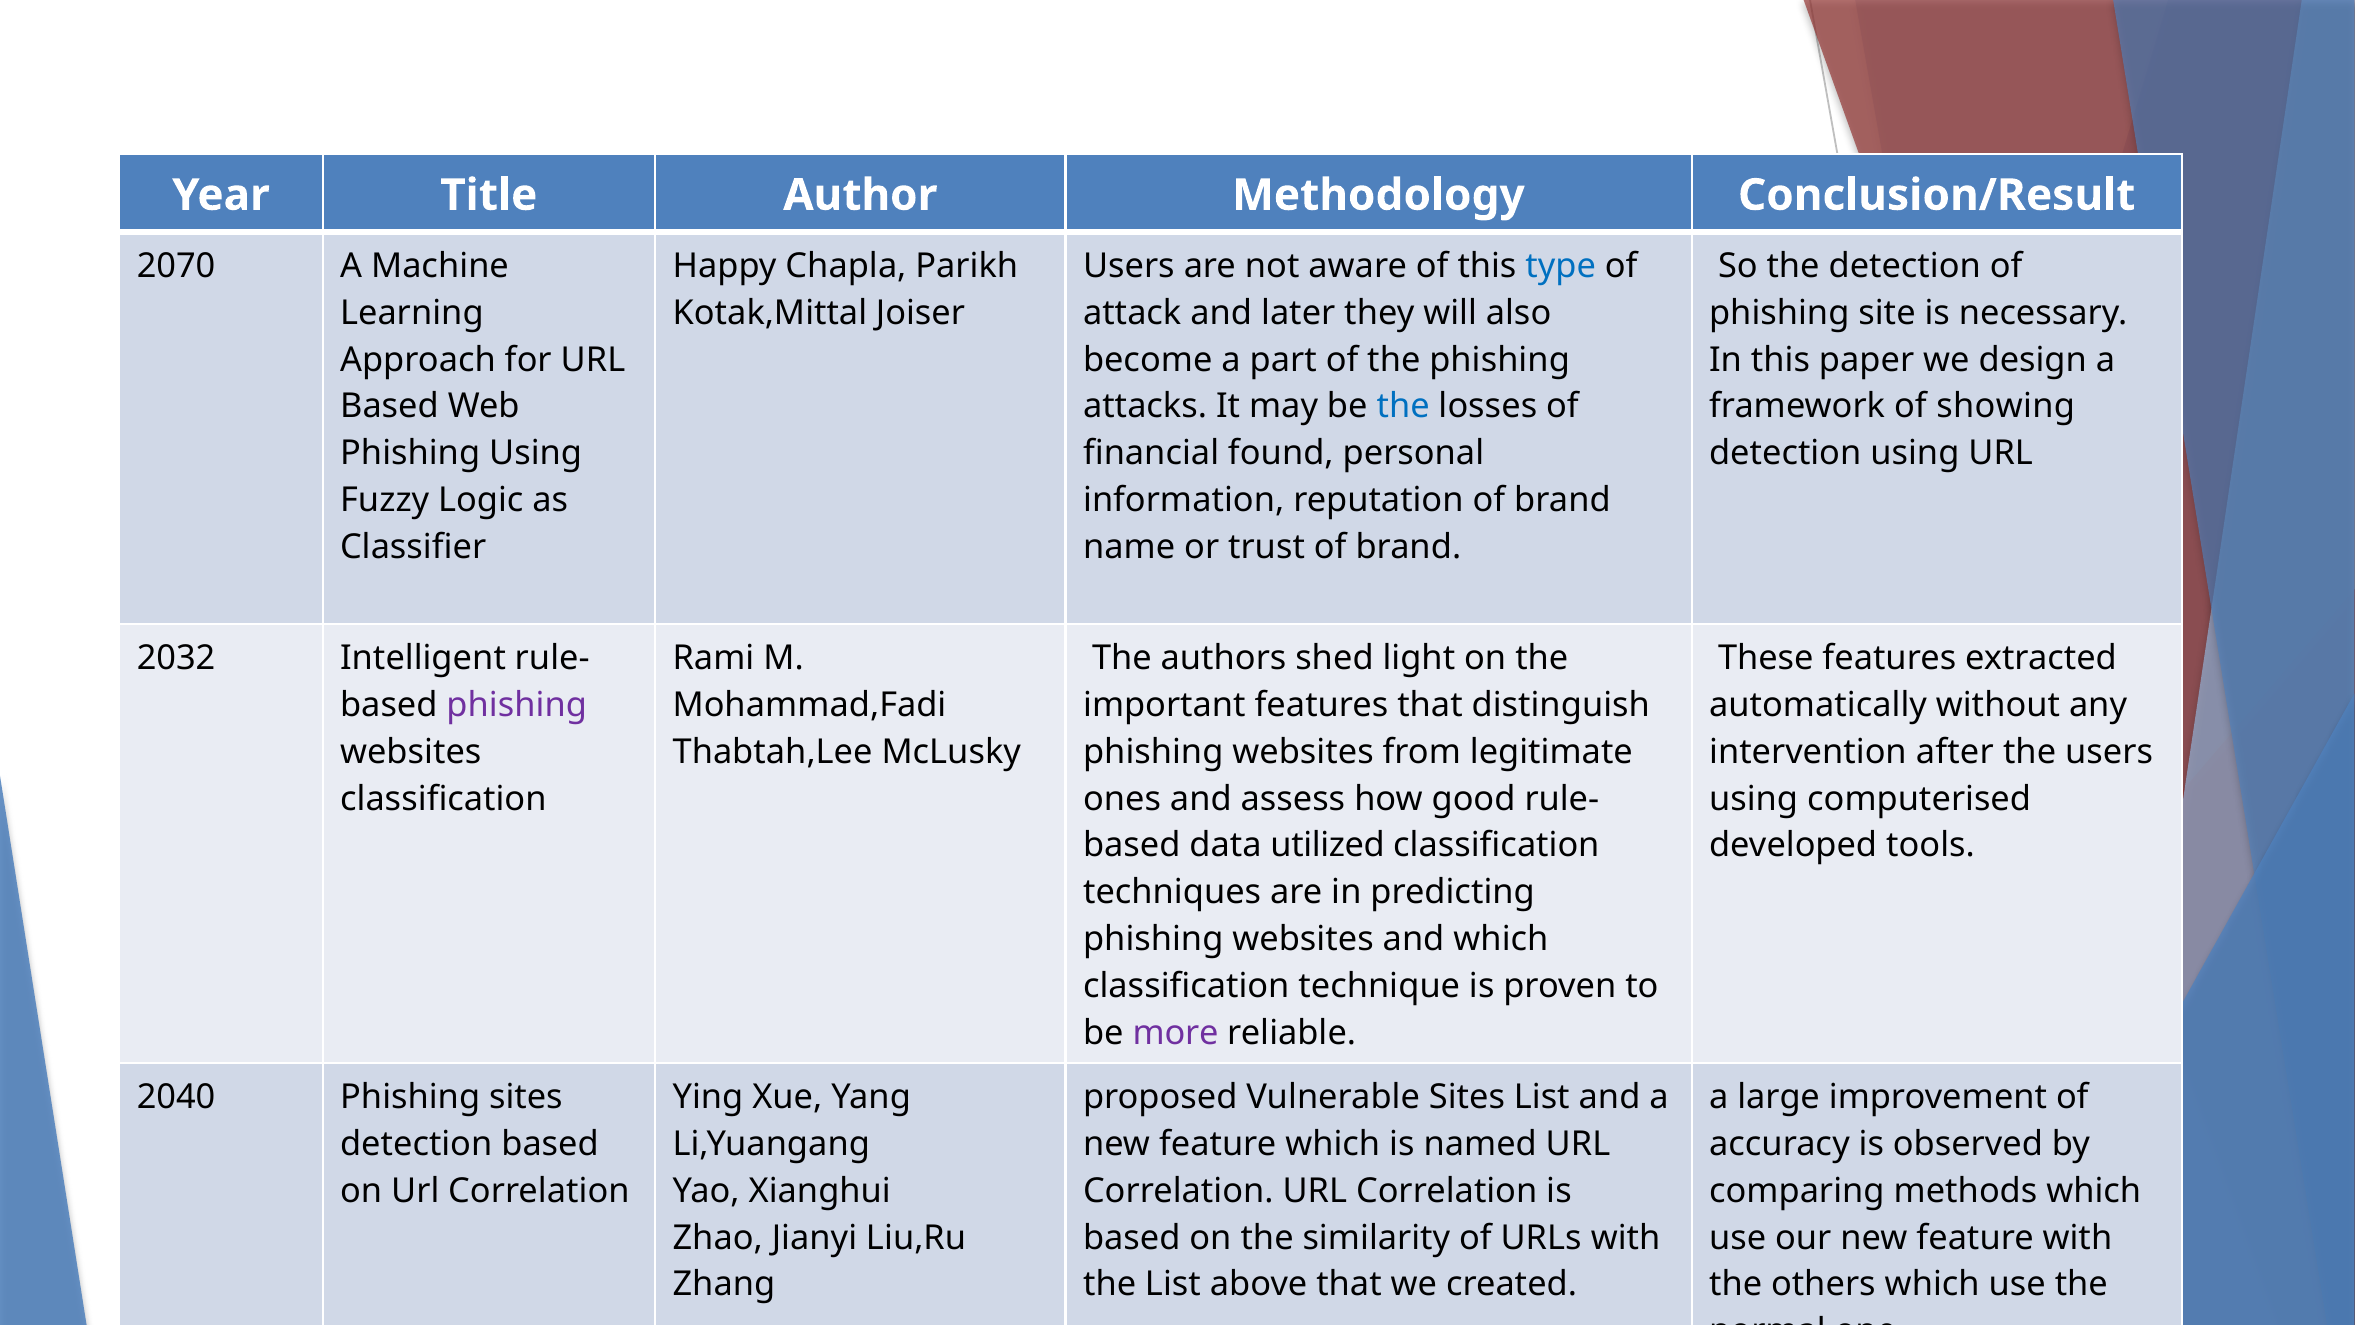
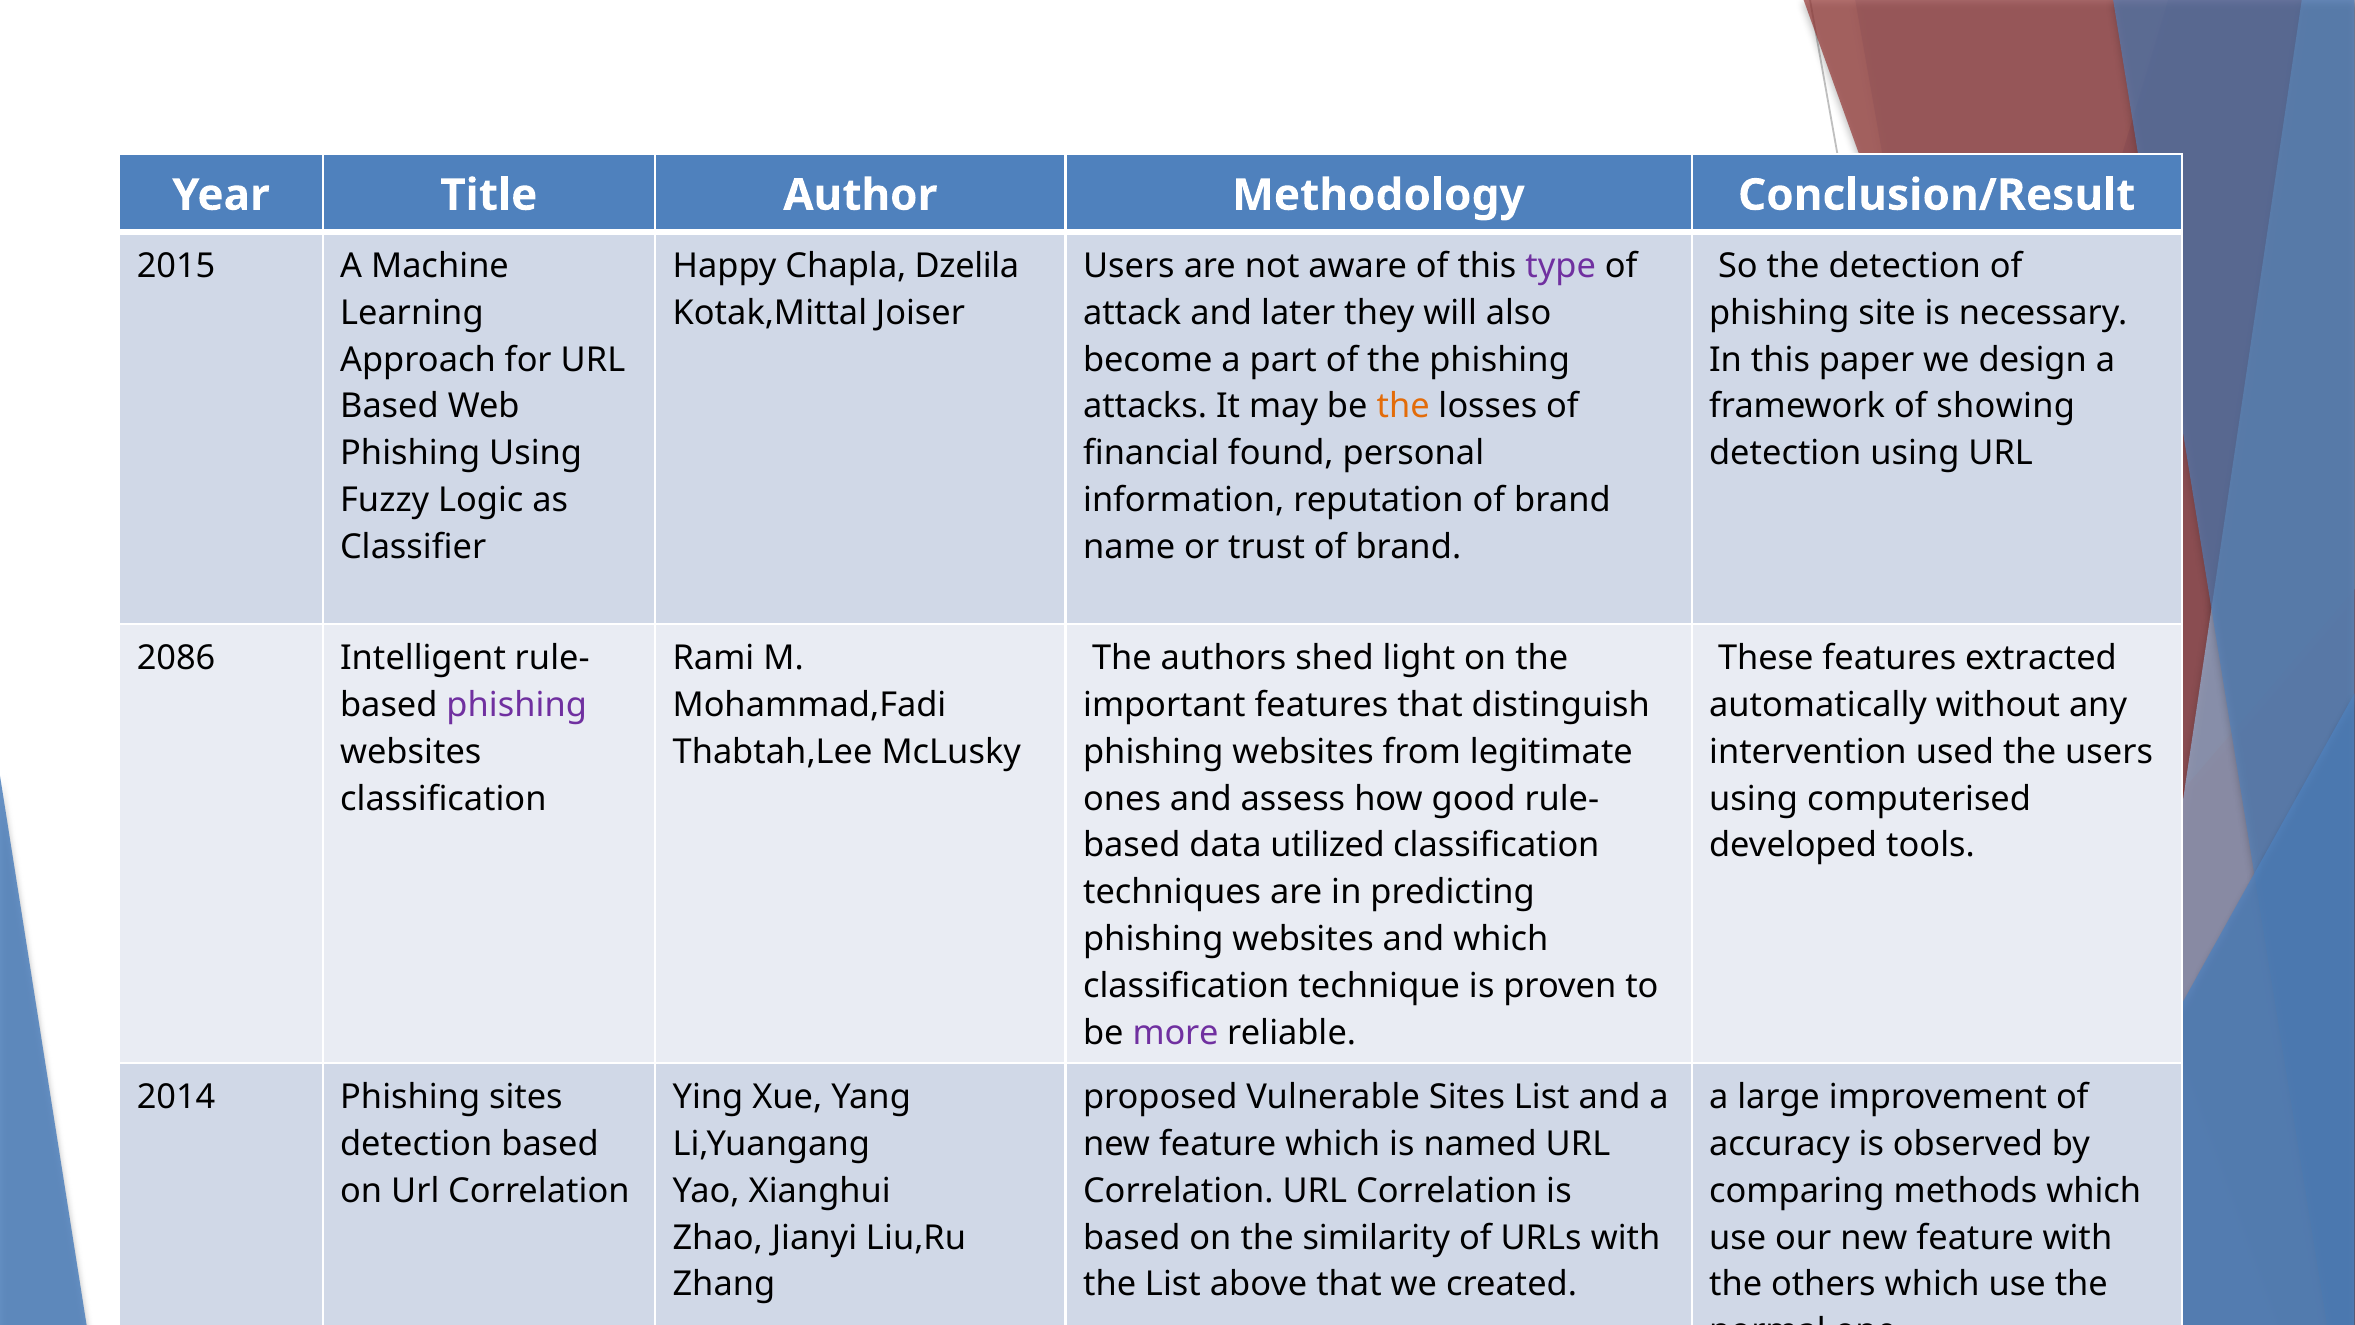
2070: 2070 -> 2015
Parikh: Parikh -> Dzelila
type colour: blue -> purple
the at (1403, 406) colour: blue -> orange
2032: 2032 -> 2086
after: after -> used
2040: 2040 -> 2014
